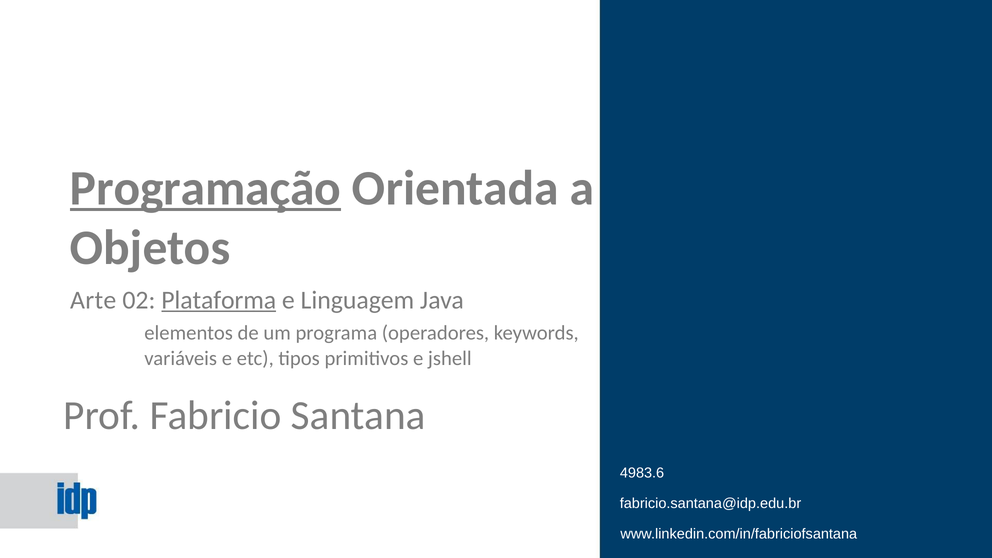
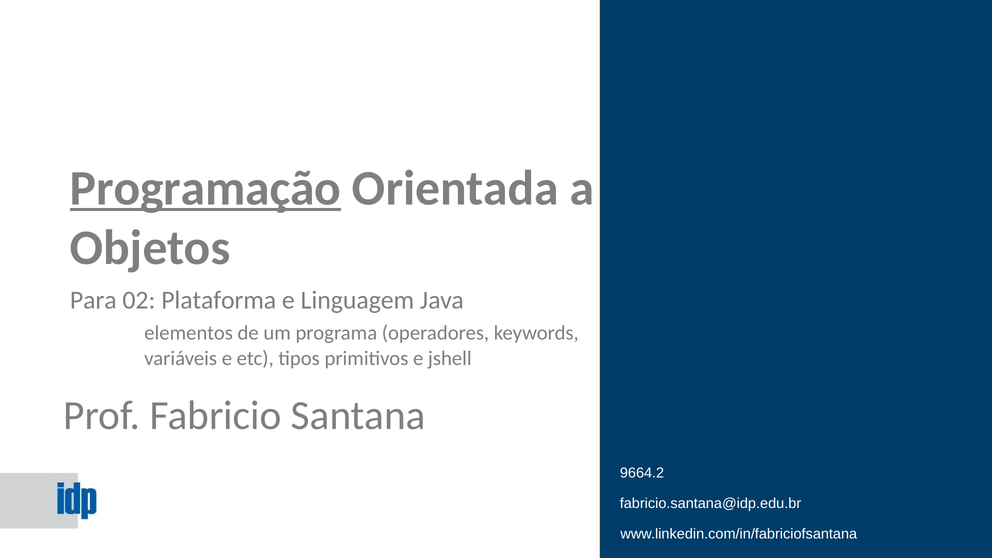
Arte: Arte -> Para
Plataforma underline: present -> none
4983.6: 4983.6 -> 9664.2
